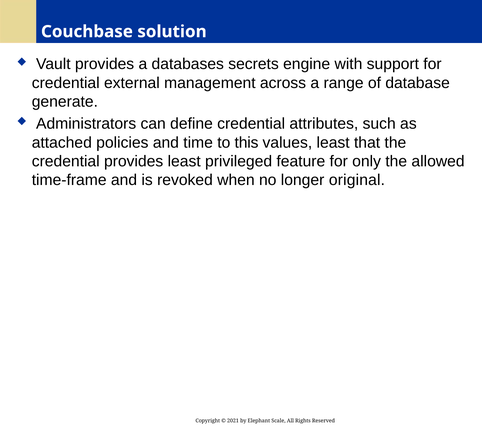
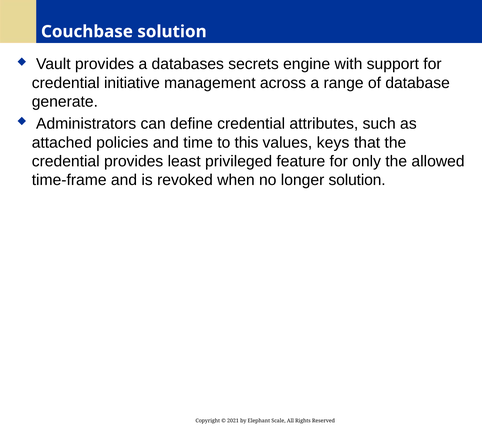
external: external -> initiative
values least: least -> keys
longer original: original -> solution
